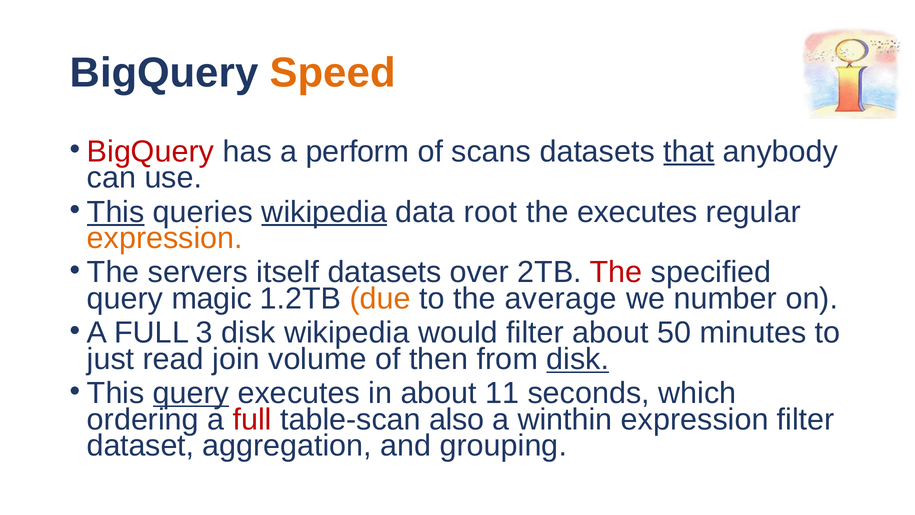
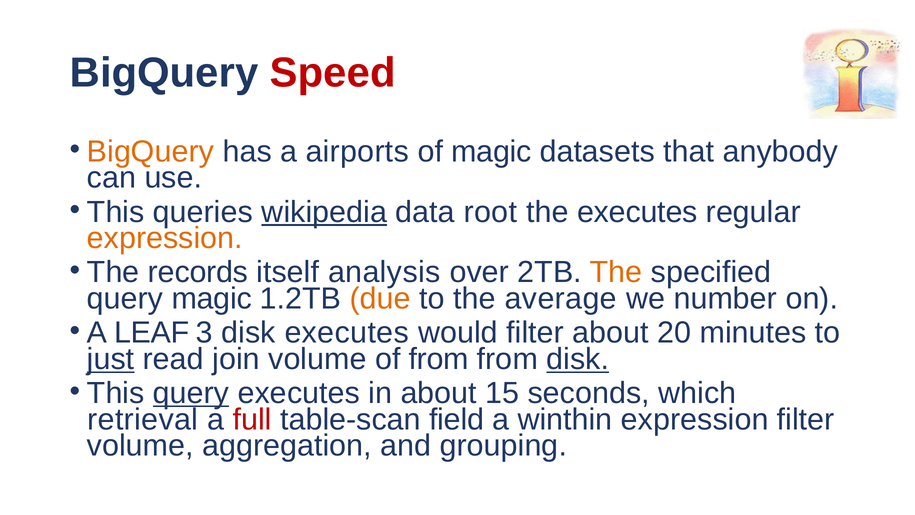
Speed colour: orange -> red
BigQuery at (150, 151) colour: red -> orange
perform: perform -> airports
of scans: scans -> magic
that underline: present -> none
This at (116, 212) underline: present -> none
servers: servers -> records
itself datasets: datasets -> analysis
The at (616, 272) colour: red -> orange
FULL at (152, 333): FULL -> LEAF
disk wikipedia: wikipedia -> executes
50: 50 -> 20
just underline: none -> present
of then: then -> from
11: 11 -> 15
ordering: ordering -> retrieval
also: also -> field
dataset at (140, 446): dataset -> volume
